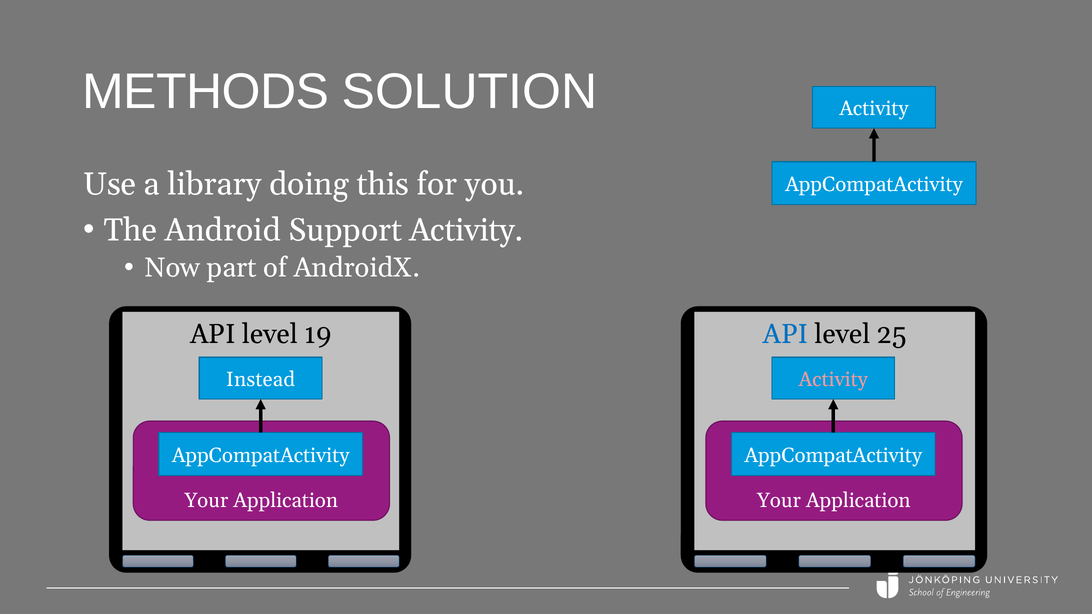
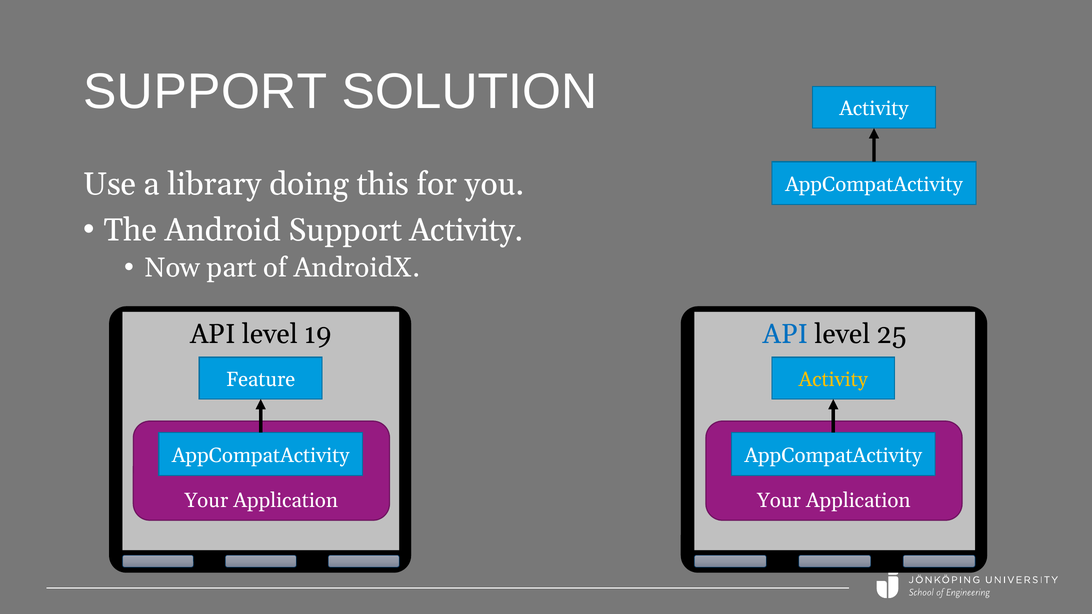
METHODS at (206, 92): METHODS -> SUPPORT
Instead: Instead -> Feature
Activity at (833, 380) colour: pink -> yellow
